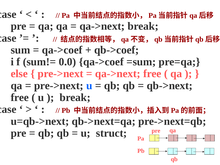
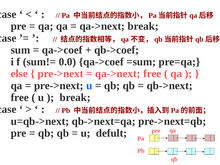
struct: struct -> defult
